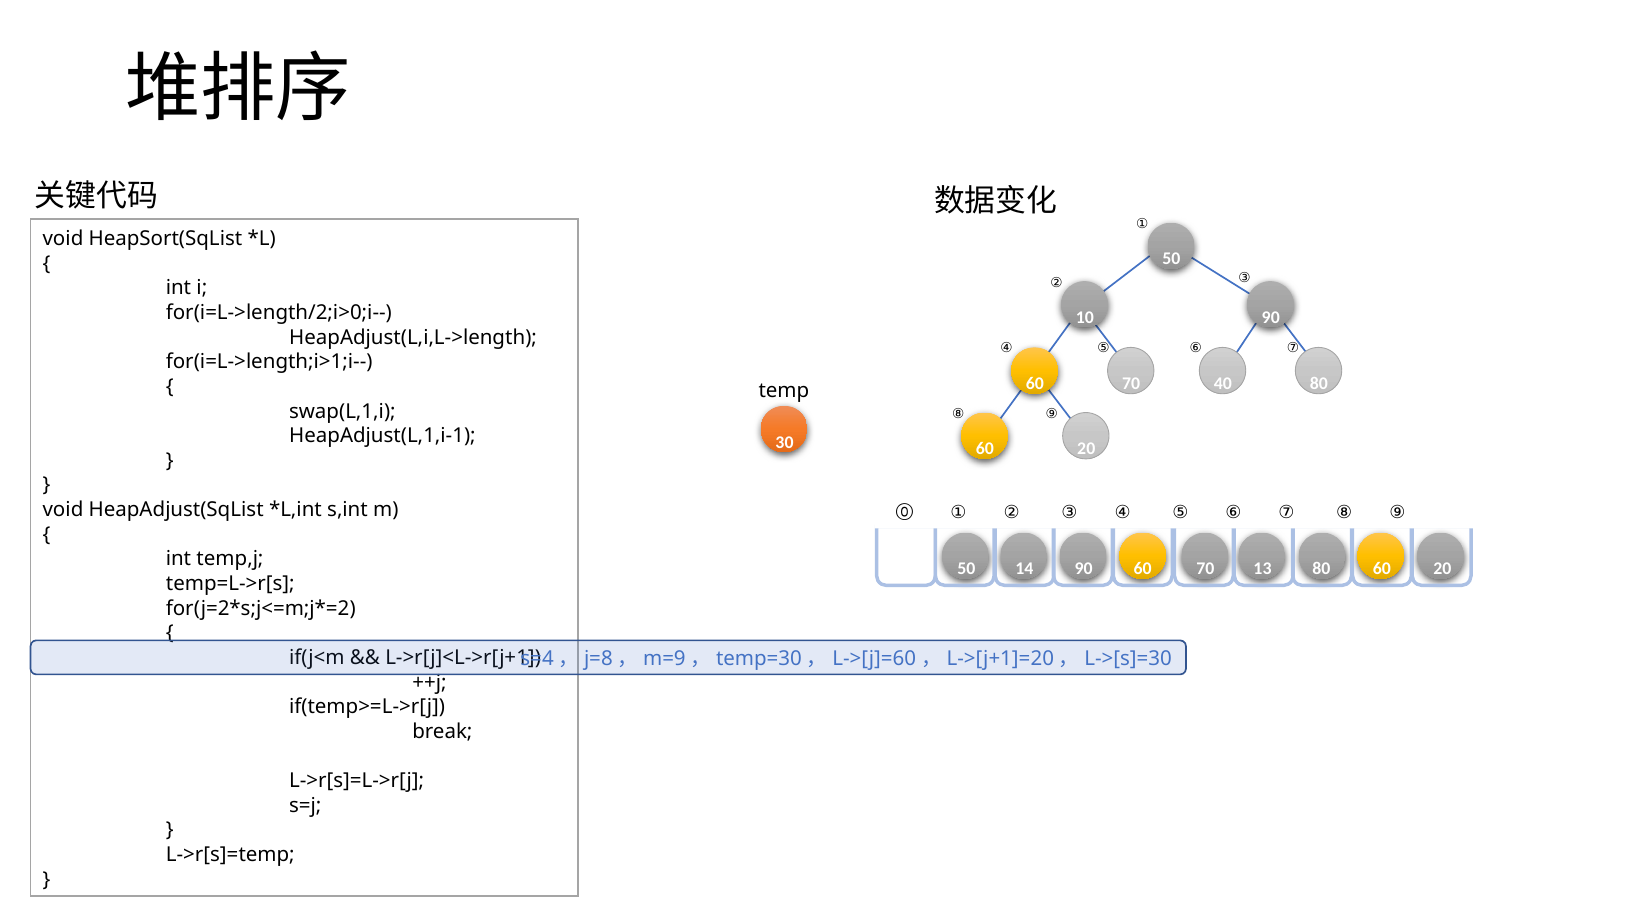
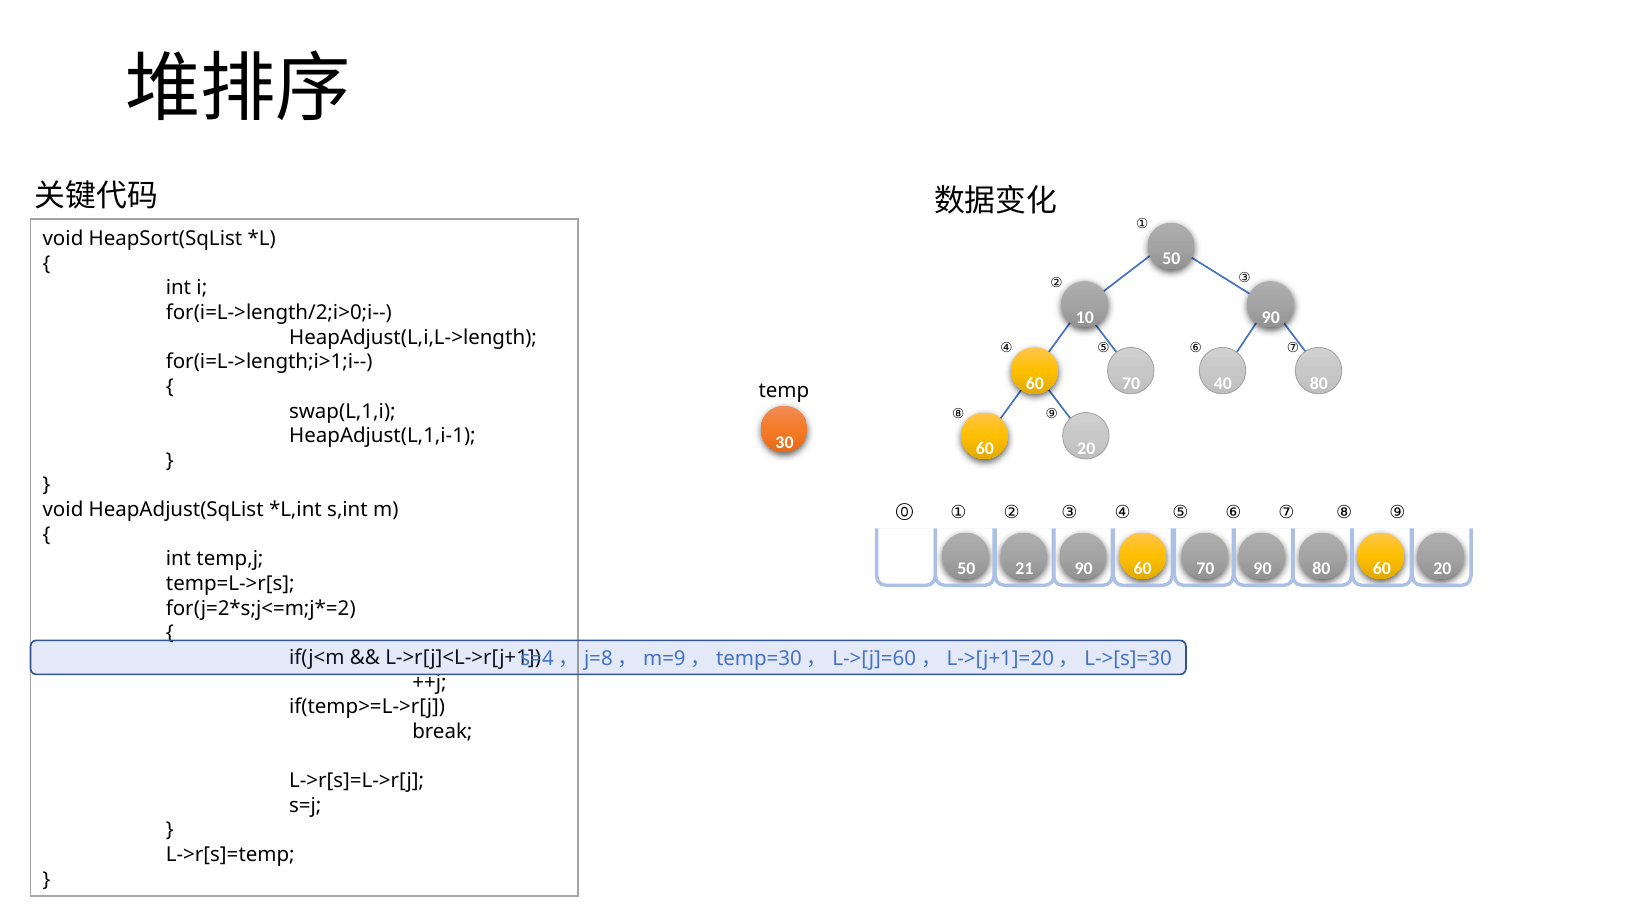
14: 14 -> 21
70 13: 13 -> 90
